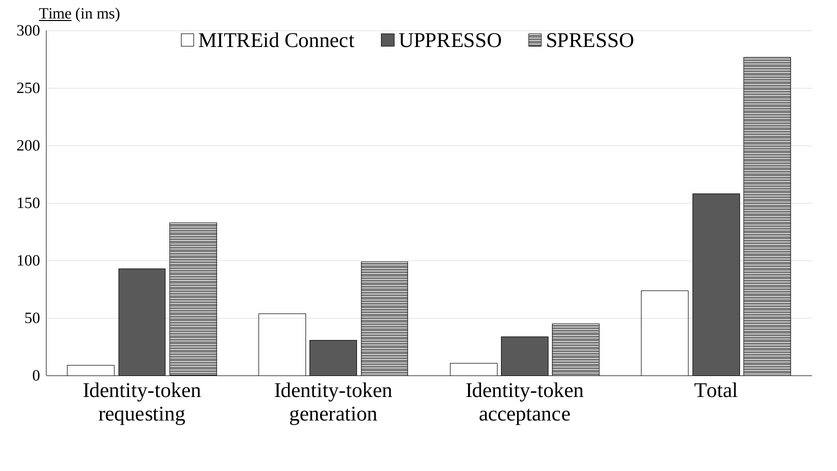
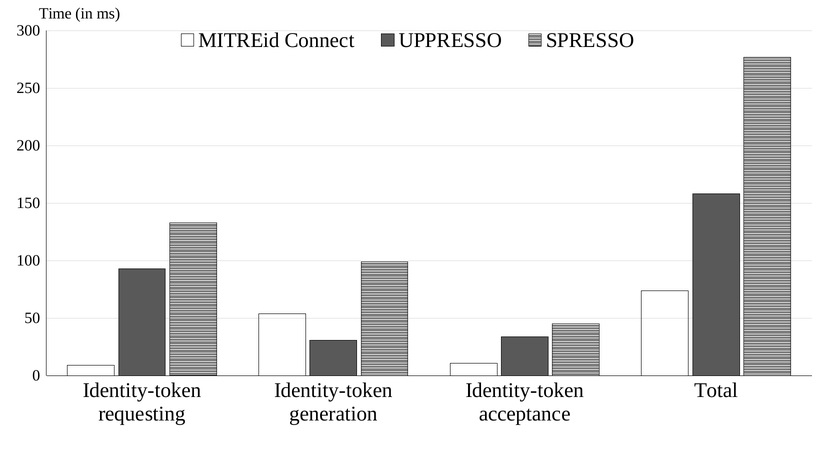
Time underline: present -> none
